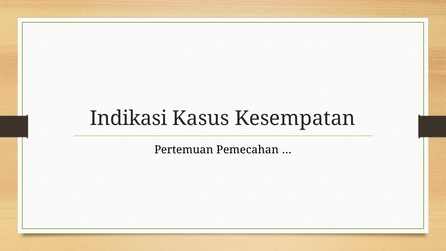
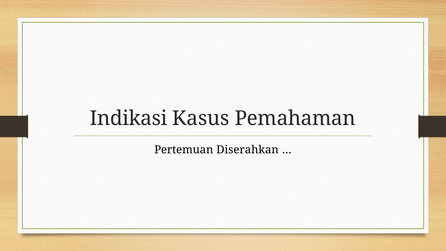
Kesempatan: Kesempatan -> Pemahaman
Pemecahan: Pemecahan -> Diserahkan
